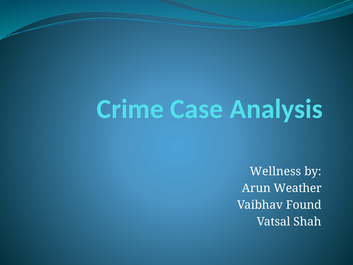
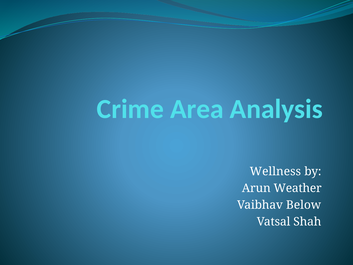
Case: Case -> Area
Found: Found -> Below
